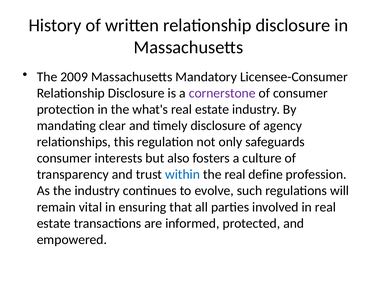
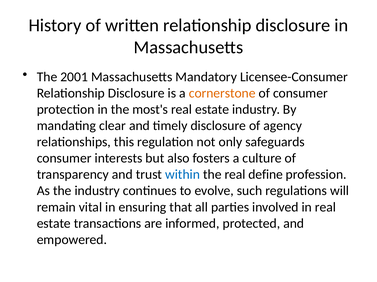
2009: 2009 -> 2001
cornerstone colour: purple -> orange
what's: what's -> most's
